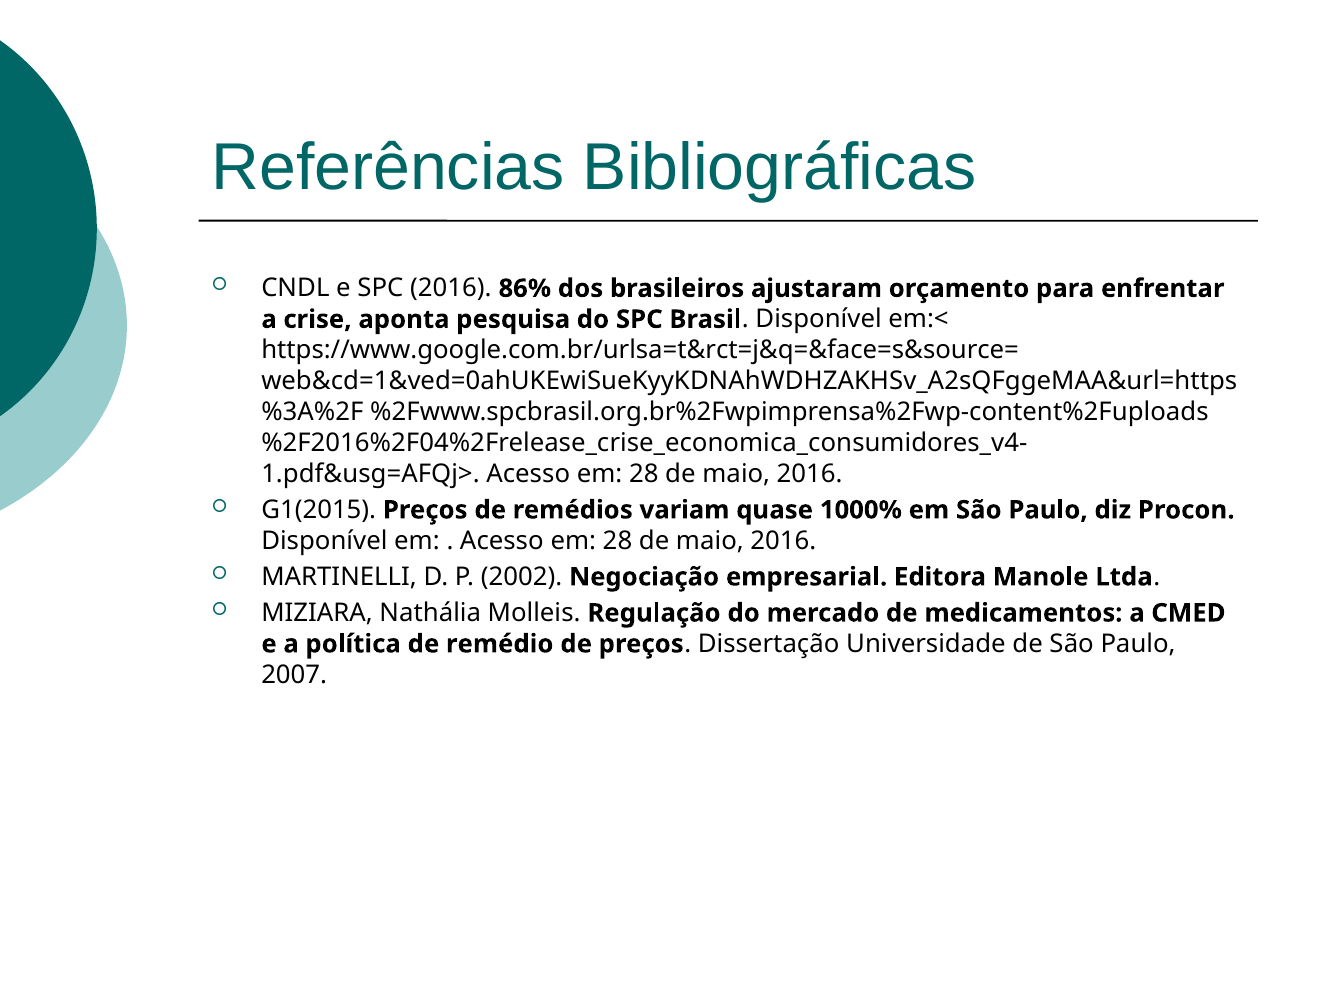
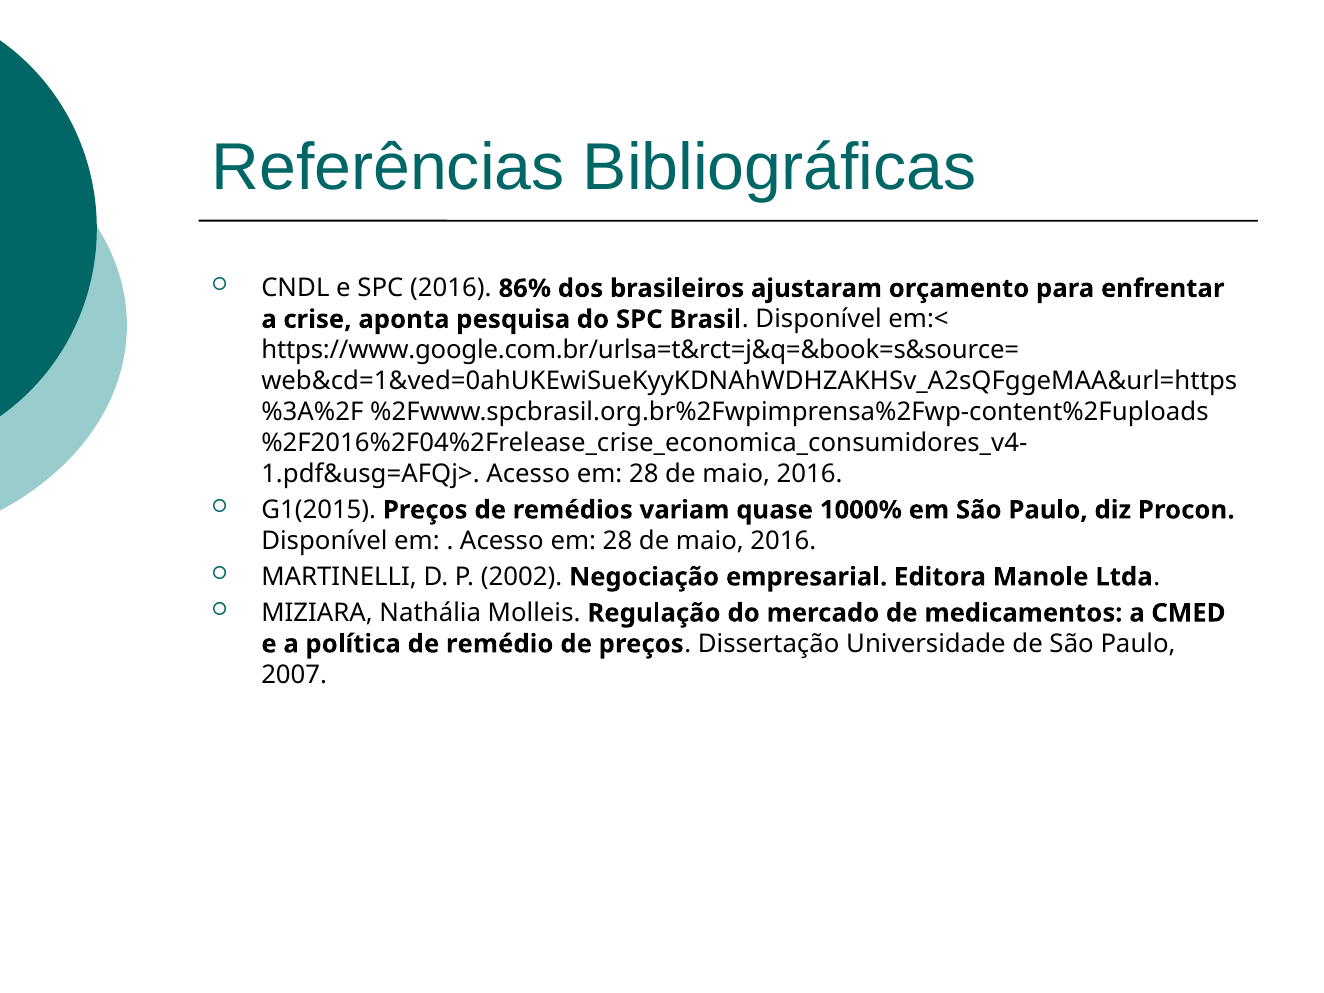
https://www.google.com.br/urlsa=t&rct=j&q=&face=s&source=: https://www.google.com.br/urlsa=t&rct=j&q=&face=s&source= -> https://www.google.com.br/urlsa=t&rct=j&q=&book=s&source=
